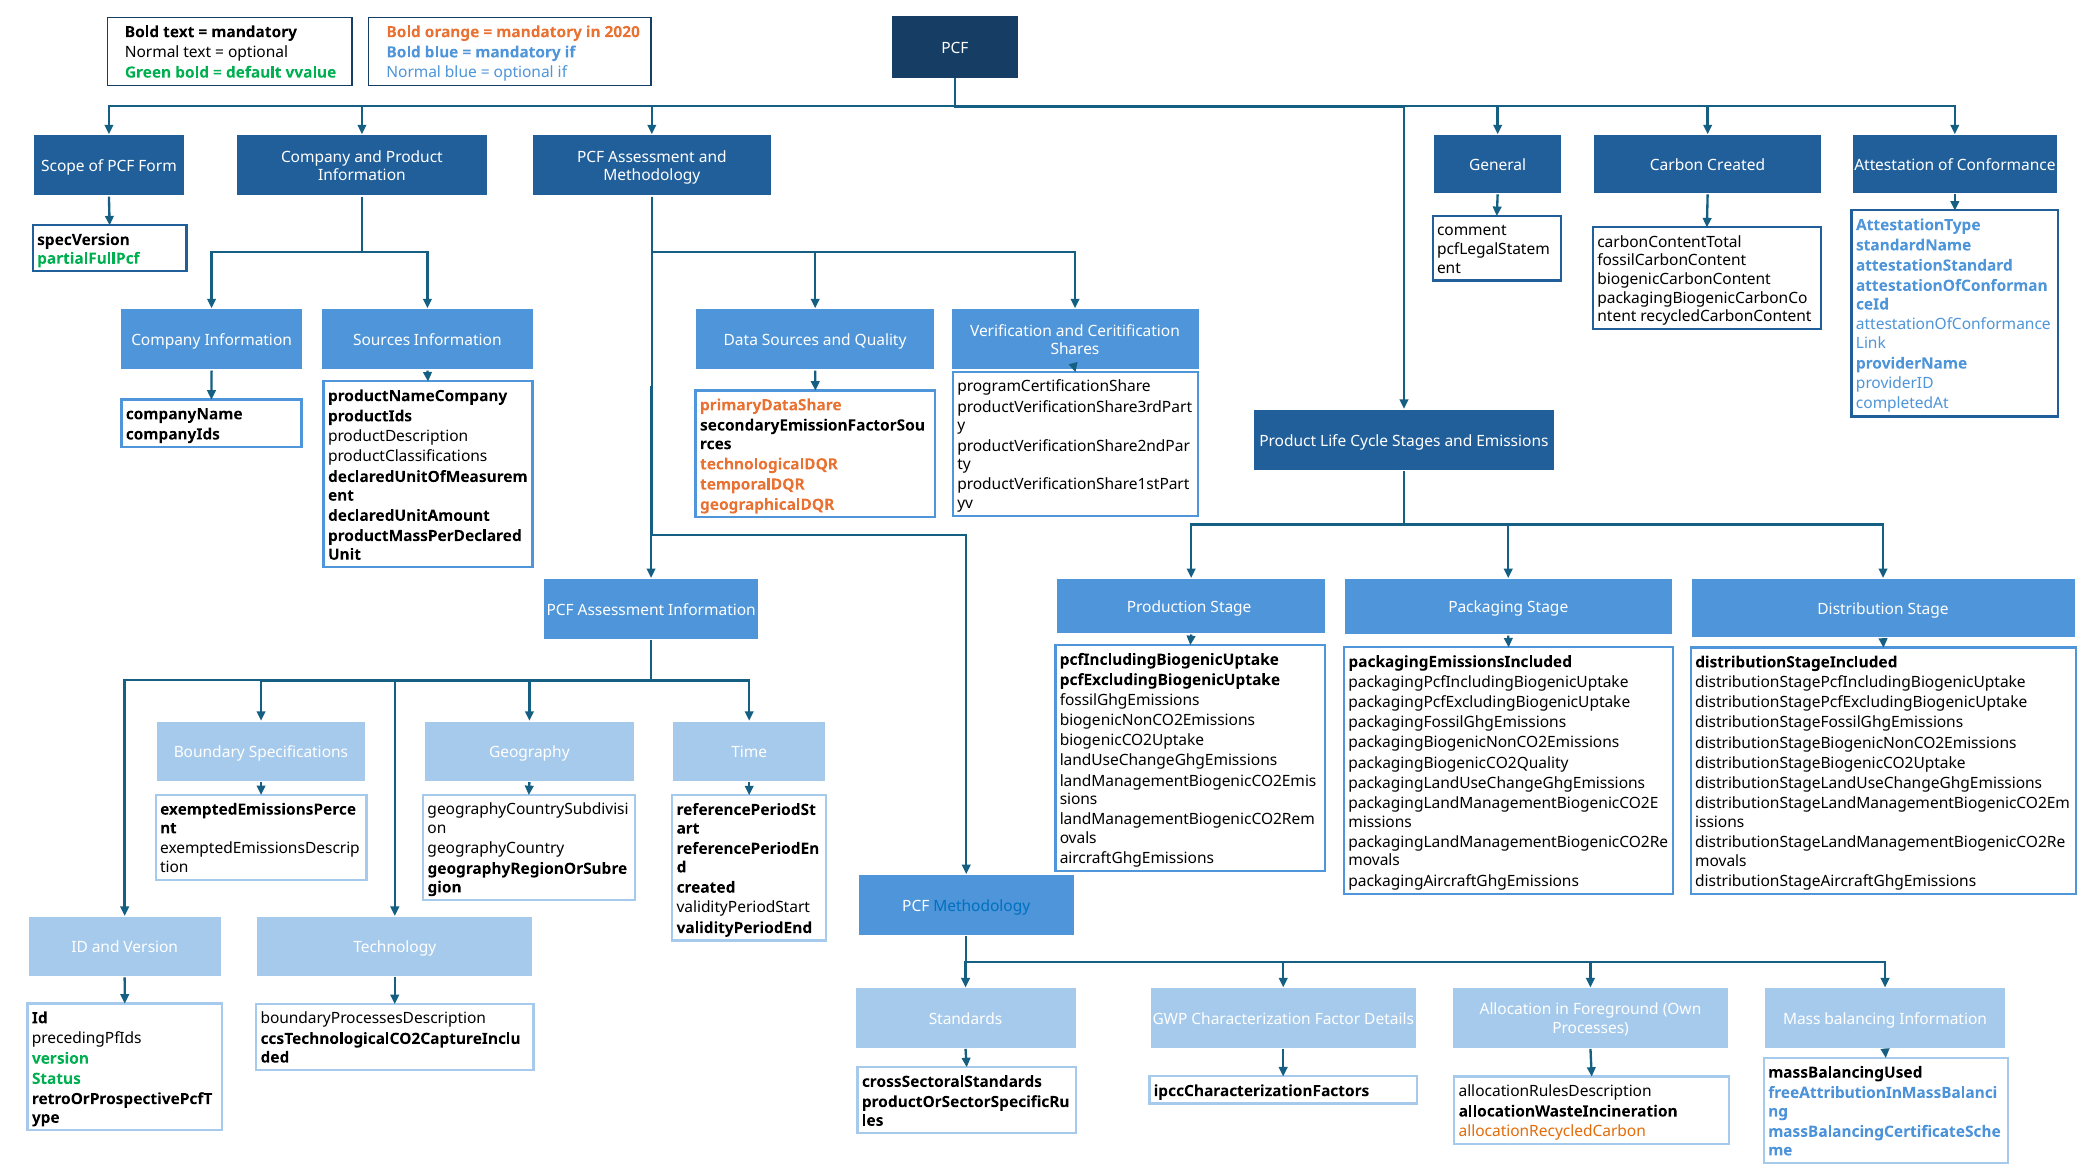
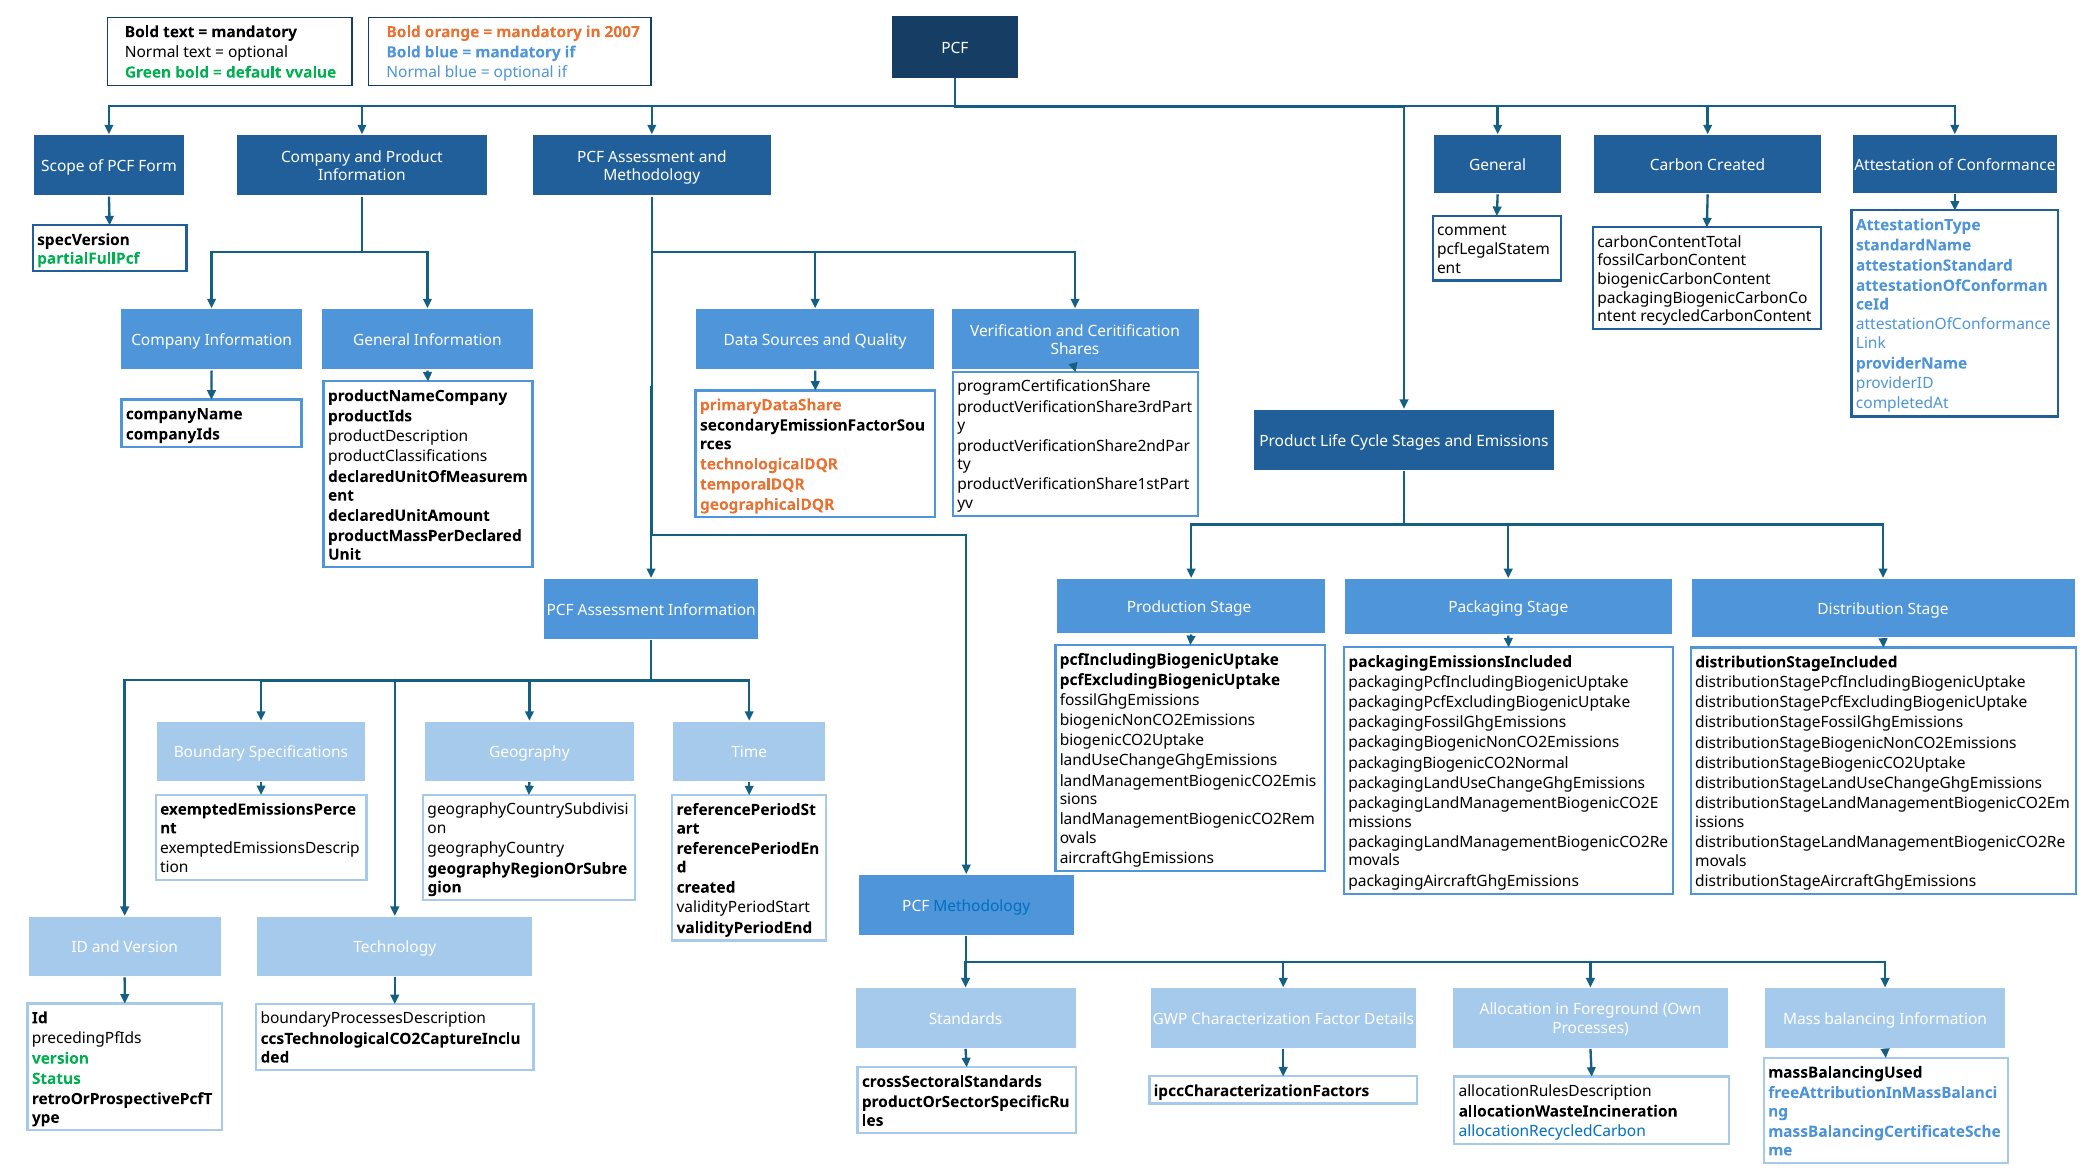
2020: 2020 -> 2007
Information Sources: Sources -> General
packagingBiogenicCO2Quality: packagingBiogenicCO2Quality -> packagingBiogenicCO2Normal
allocationRecycledCarbon colour: orange -> blue
